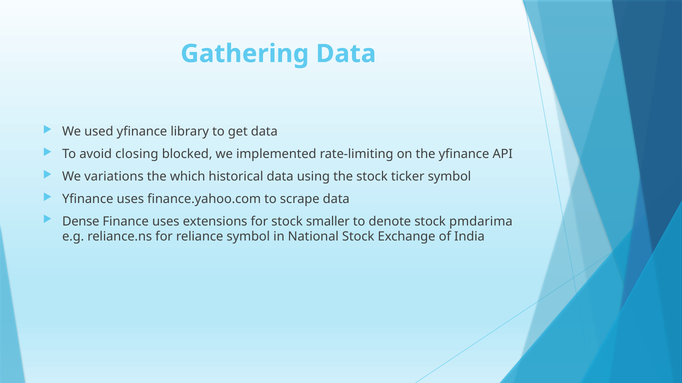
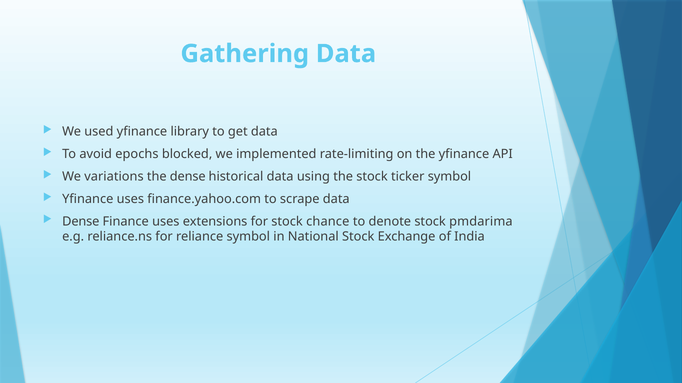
closing: closing -> epochs
the which: which -> dense
smaller: smaller -> chance
